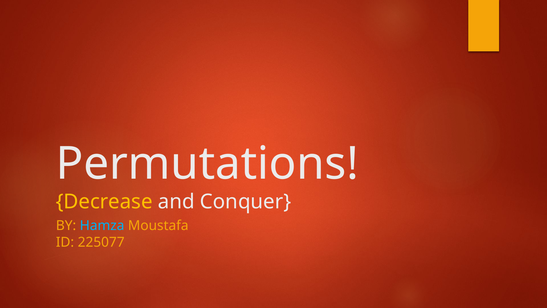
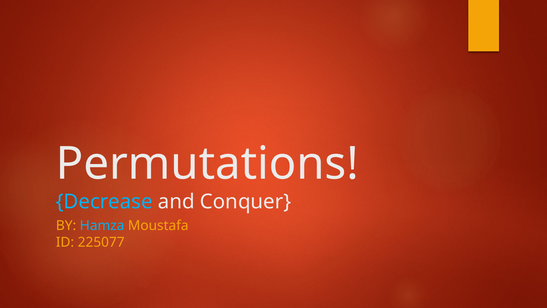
Decrease colour: yellow -> light blue
